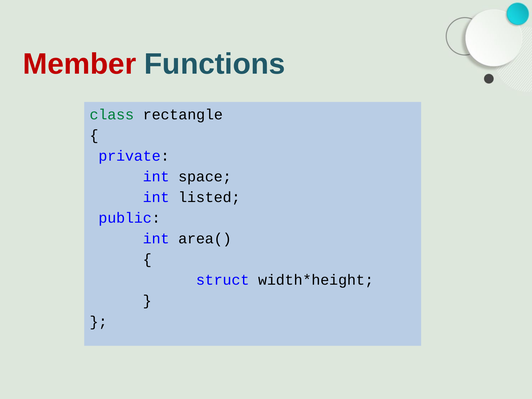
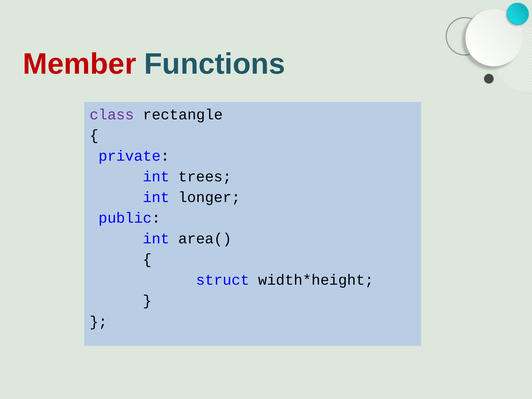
class colour: green -> purple
space: space -> trees
listed: listed -> longer
